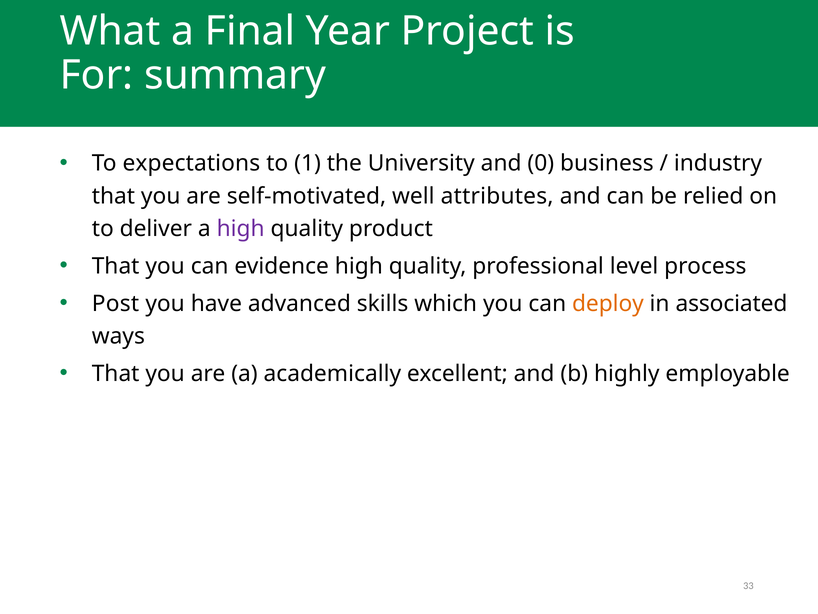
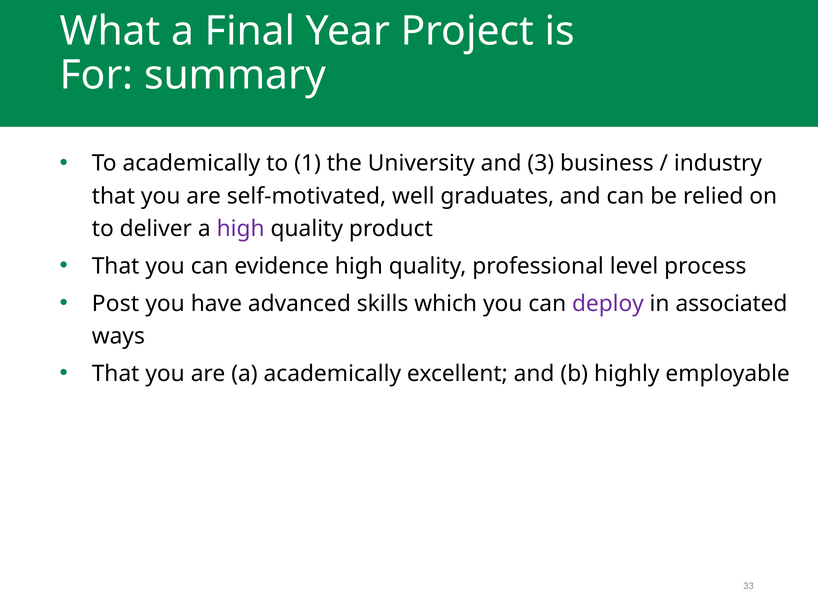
To expectations: expectations -> academically
0: 0 -> 3
attributes: attributes -> graduates
deploy colour: orange -> purple
